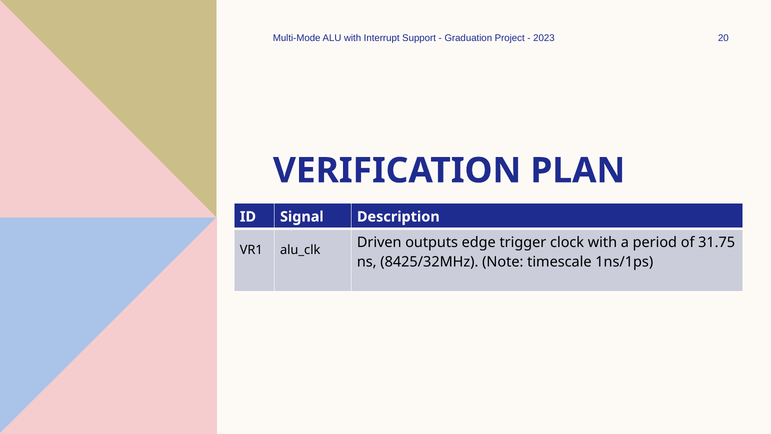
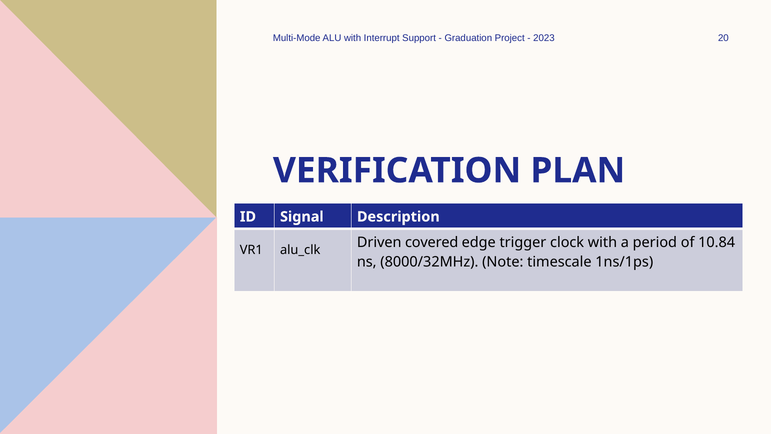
outputs: outputs -> covered
31.75: 31.75 -> 10.84
8425/32MHz: 8425/32MHz -> 8000/32MHz
